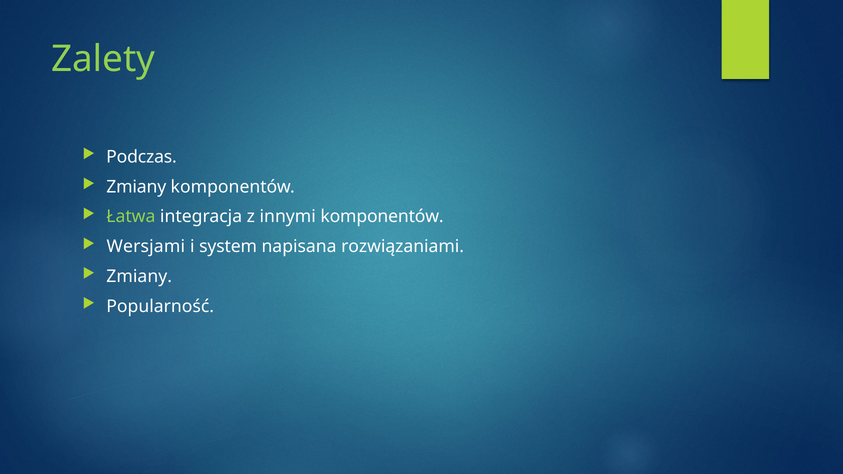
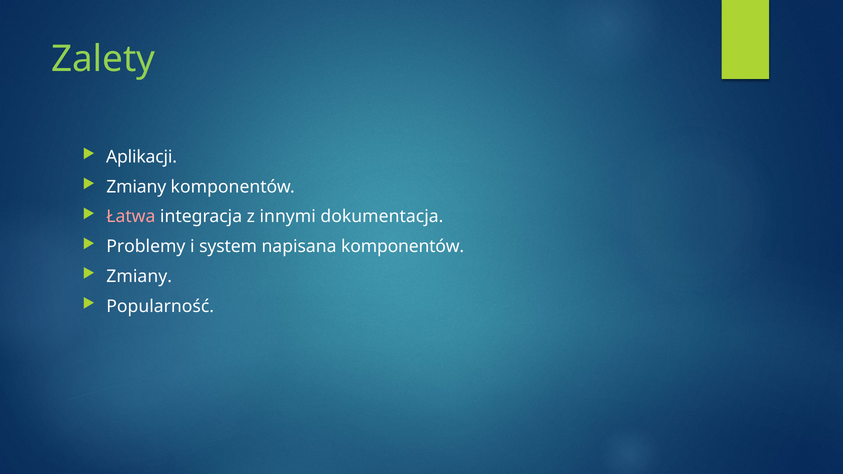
Podczas: Podczas -> Aplikacji
Łatwa colour: light green -> pink
innymi komponentów: komponentów -> dokumentacja
Wersjami: Wersjami -> Problemy
napisana rozwiązaniami: rozwiązaniami -> komponentów
